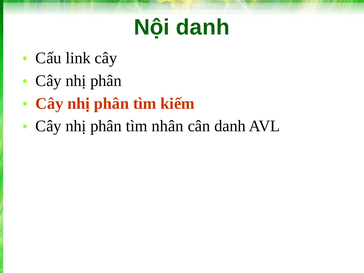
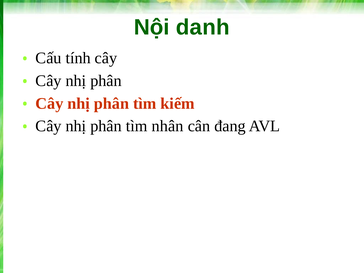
link: link -> tính
cân danh: danh -> đang
